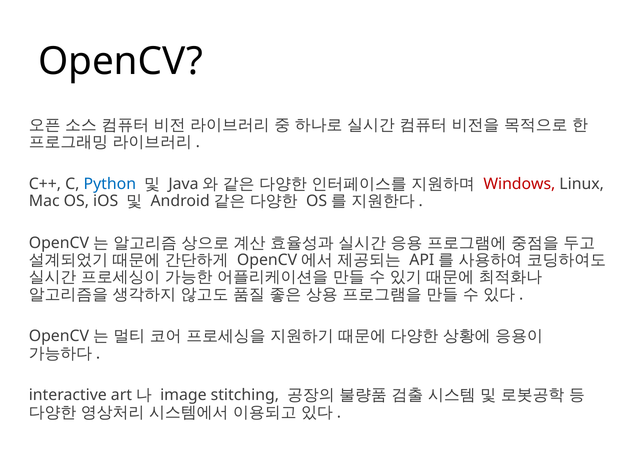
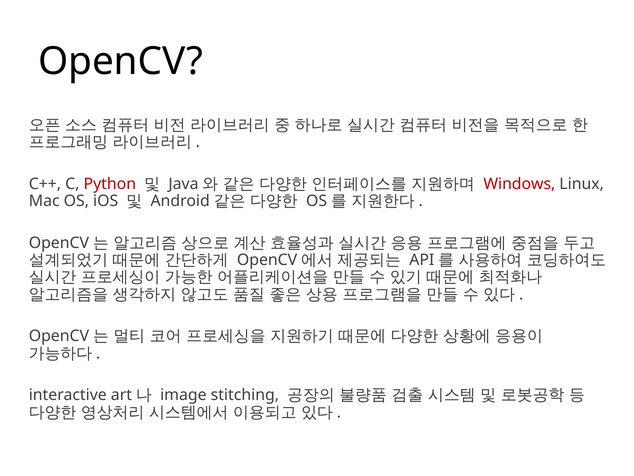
Python colour: blue -> red
